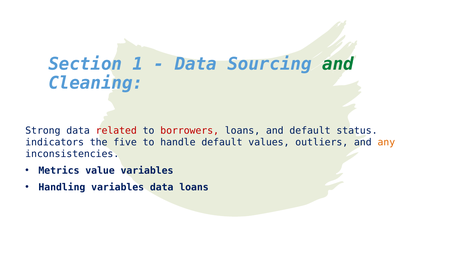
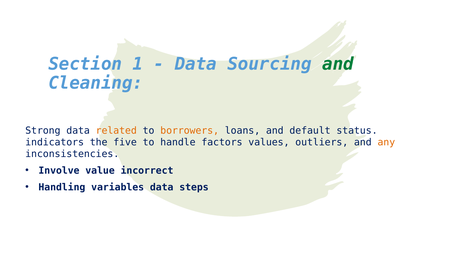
related colour: red -> orange
borrowers colour: red -> orange
handle default: default -> factors
Metrics: Metrics -> Involve
value variables: variables -> incorrect
data loans: loans -> steps
